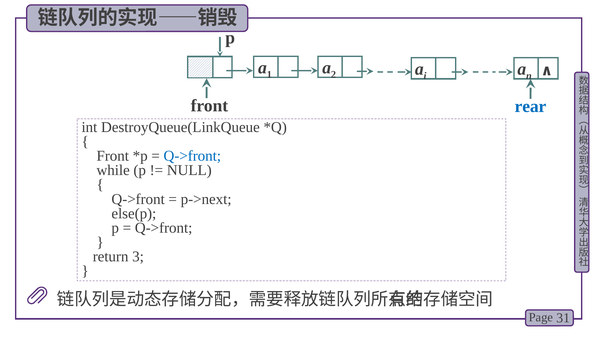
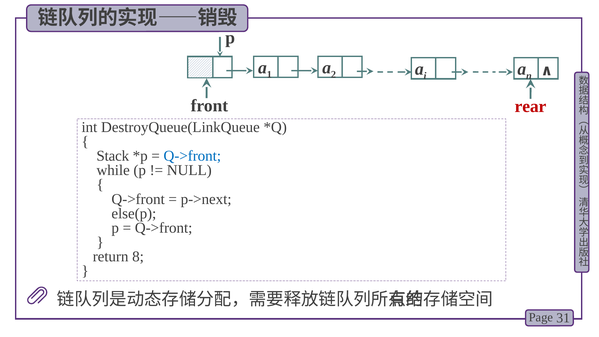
rear colour: blue -> red
Front at (113, 156): Front -> Stack
3: 3 -> 8
